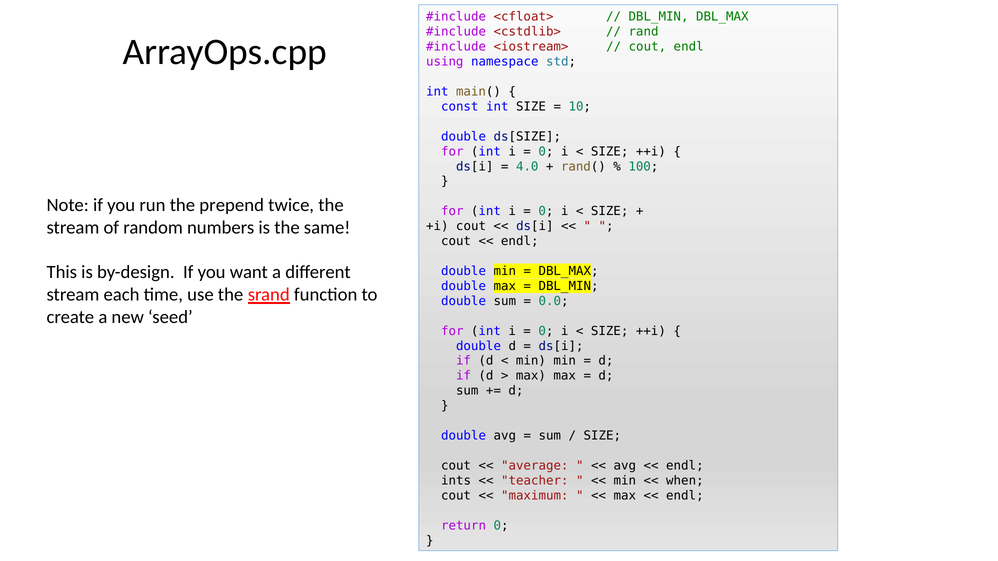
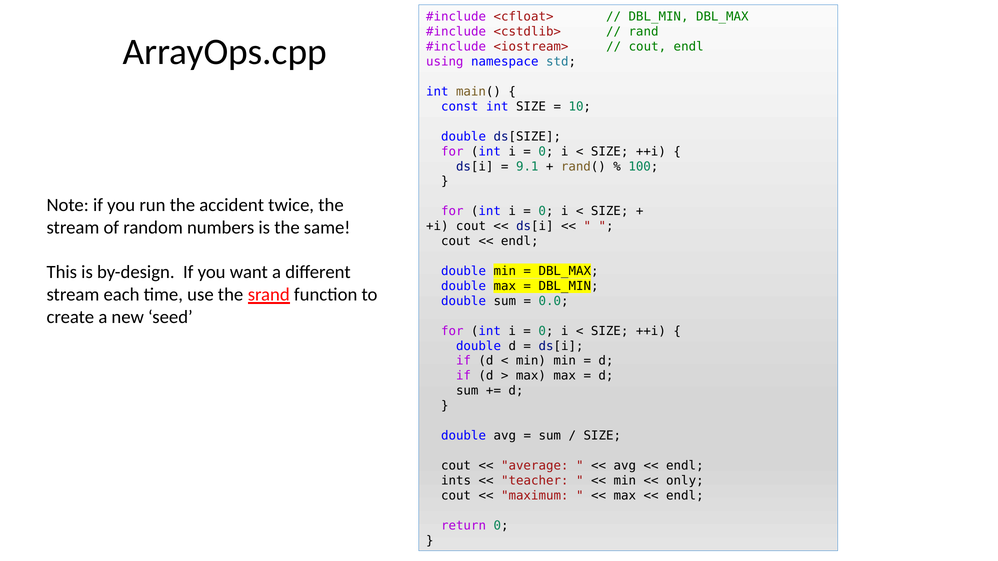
4.0: 4.0 -> 9.1
prepend: prepend -> accident
when: when -> only
